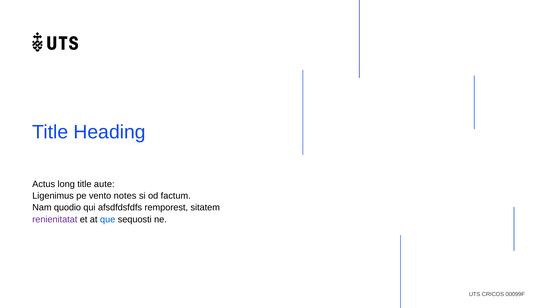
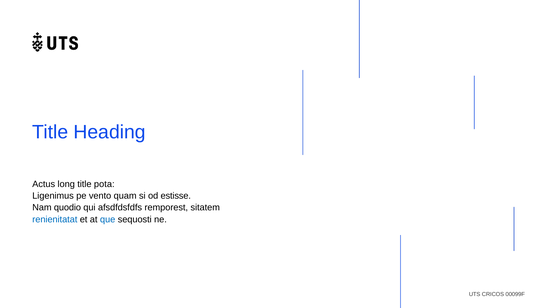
aute: aute -> pota
notes: notes -> quam
factum: factum -> estisse
renienitatat colour: purple -> blue
